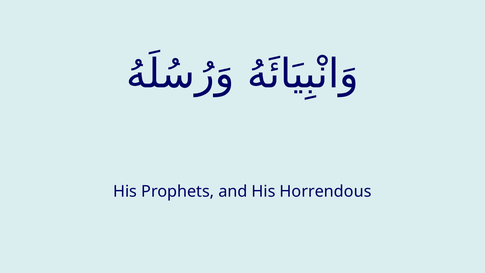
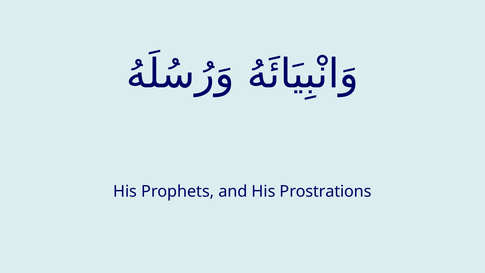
Horrendous: Horrendous -> Prostrations
